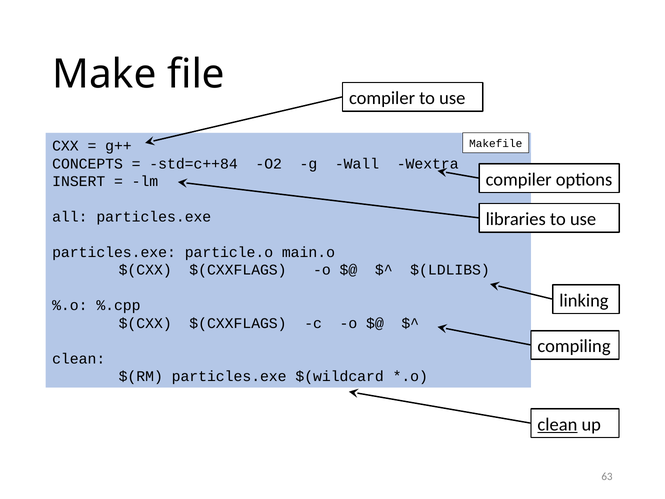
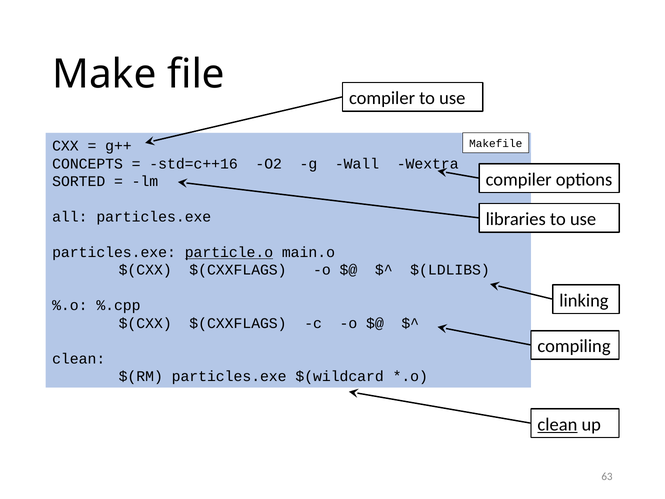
std=c++84: std=c++84 -> std=c++16
INSERT: INSERT -> SORTED
particle.o underline: none -> present
